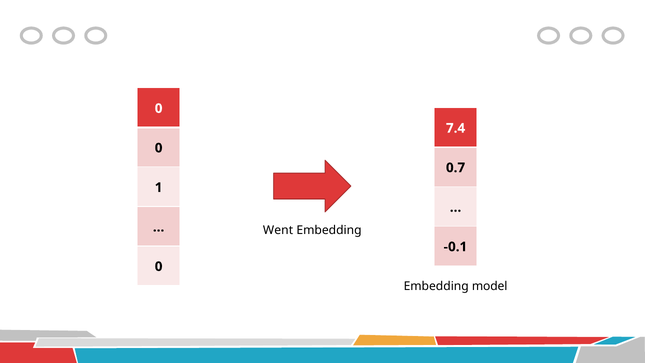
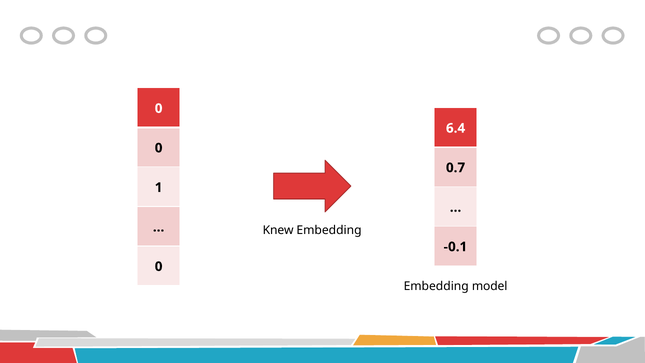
7.4: 7.4 -> 6.4
Went: Went -> Knew
